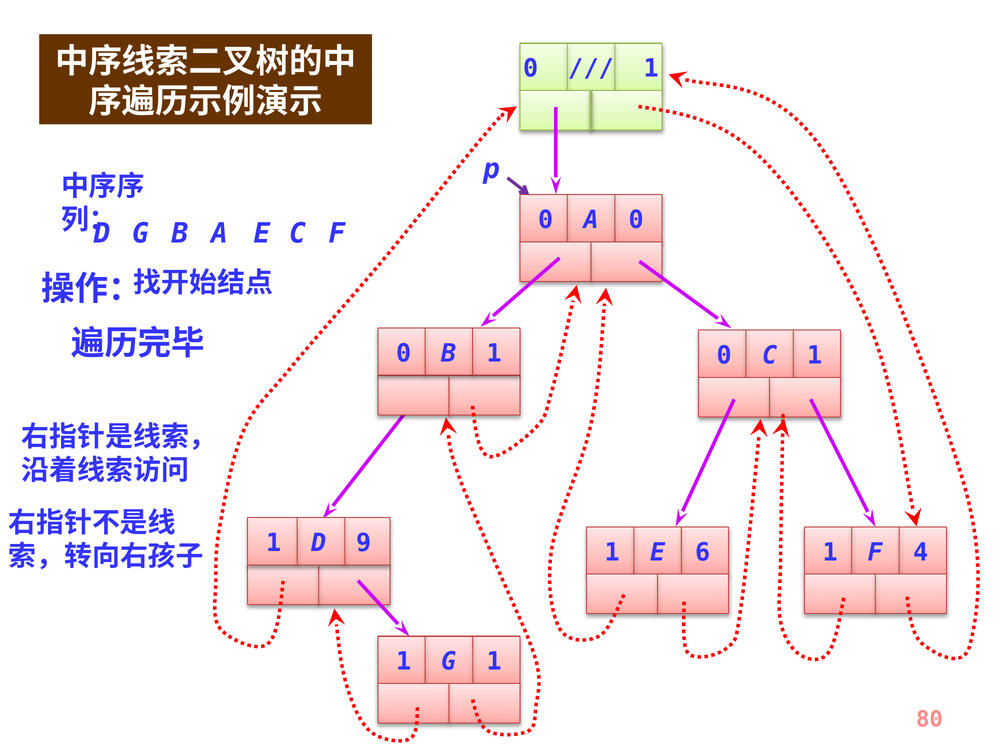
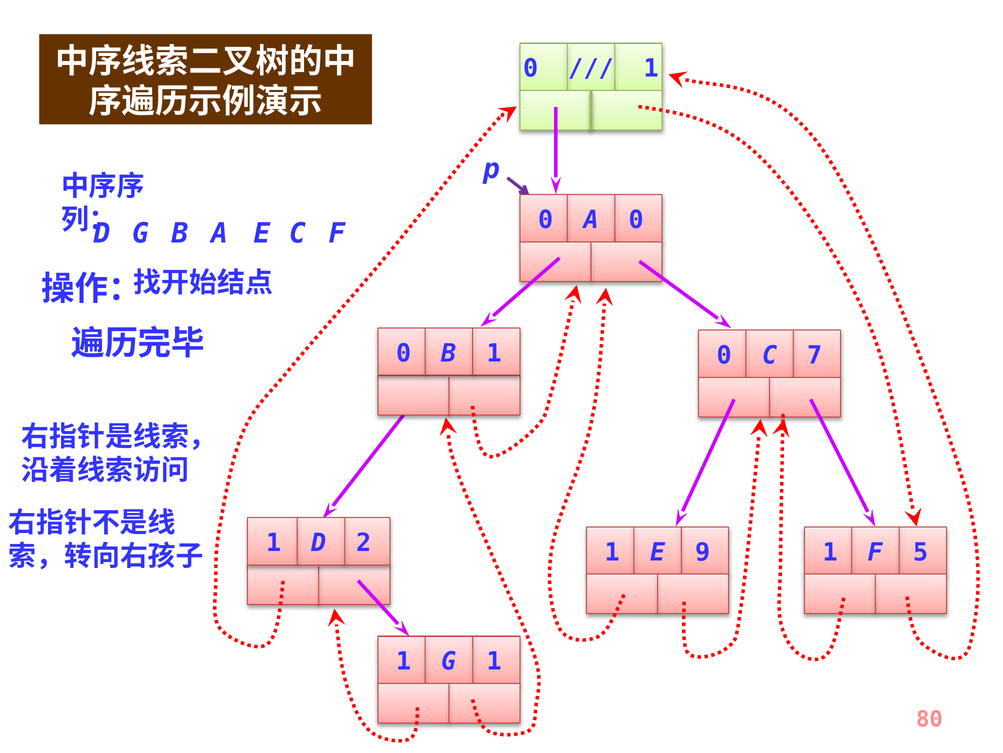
C 1: 1 -> 7
9: 9 -> 2
6: 6 -> 9
4: 4 -> 5
